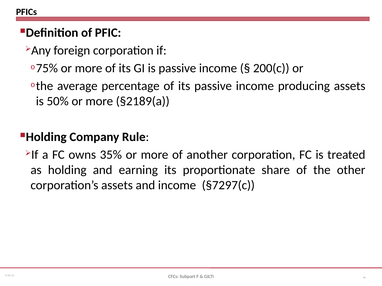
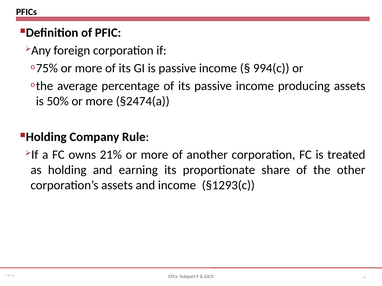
200(c: 200(c -> 994(c
§2189(a: §2189(a -> §2474(a
35%: 35% -> 21%
§7297(c: §7297(c -> §1293(c
